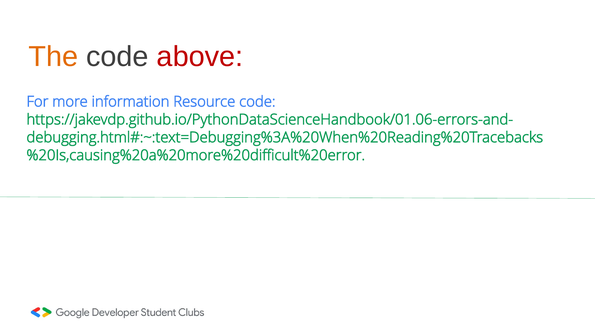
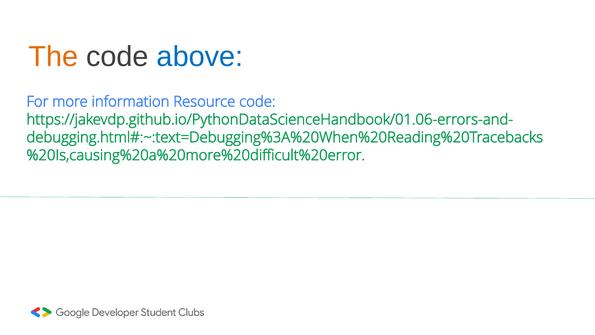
above colour: red -> blue
